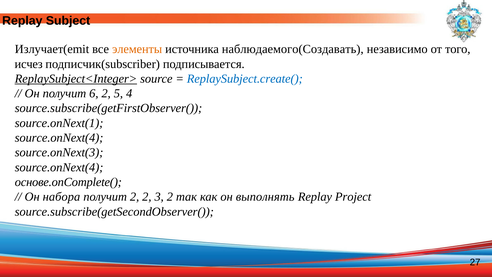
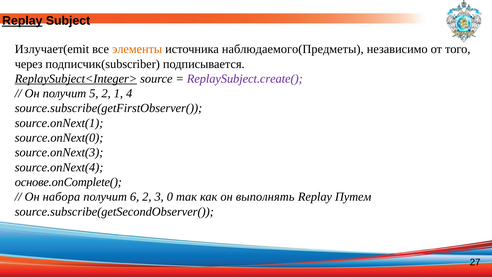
Replay at (22, 21) underline: none -> present
наблюдаемого(Создавать: наблюдаемого(Создавать -> наблюдаемого(Предметы
исчез: исчез -> через
ReplaySubject.create( colour: blue -> purple
6: 6 -> 5
5: 5 -> 1
source.onNext(4 at (59, 138): source.onNext(4 -> source.onNext(0
получит 2: 2 -> 6
3 2: 2 -> 0
Project: Project -> Путем
